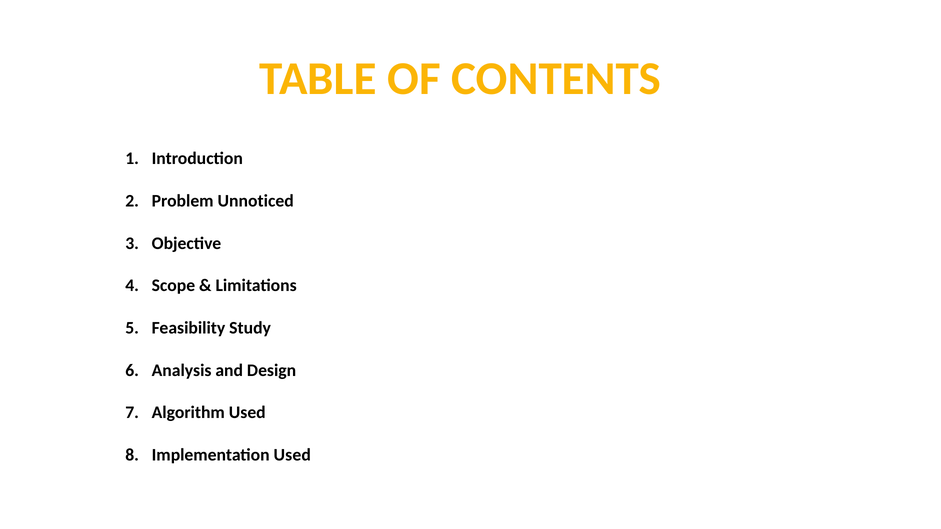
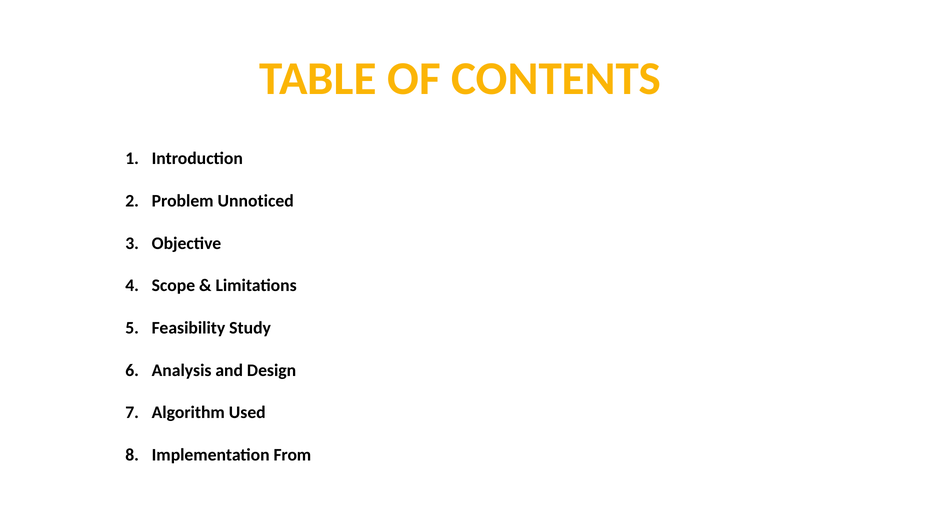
Implementation Used: Used -> From
